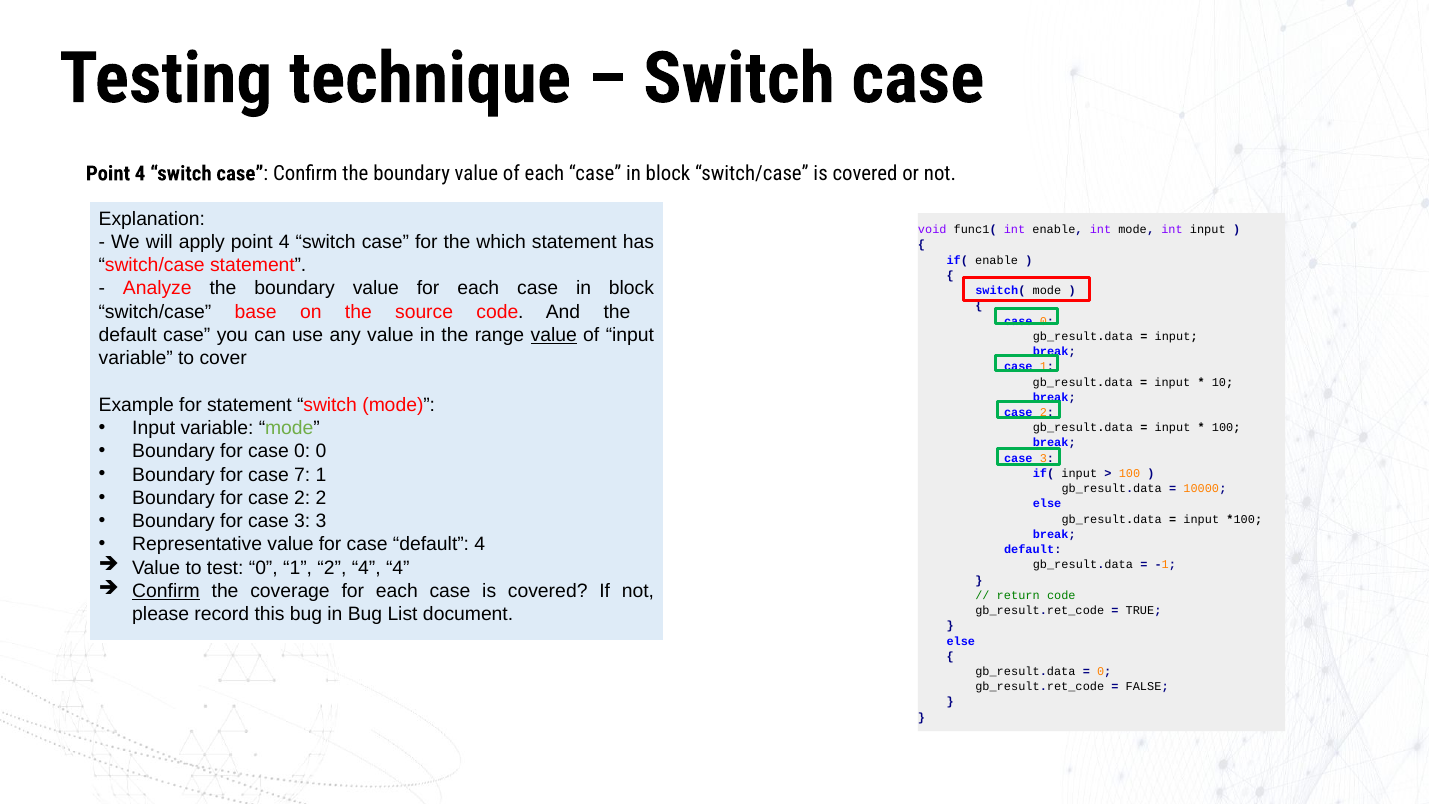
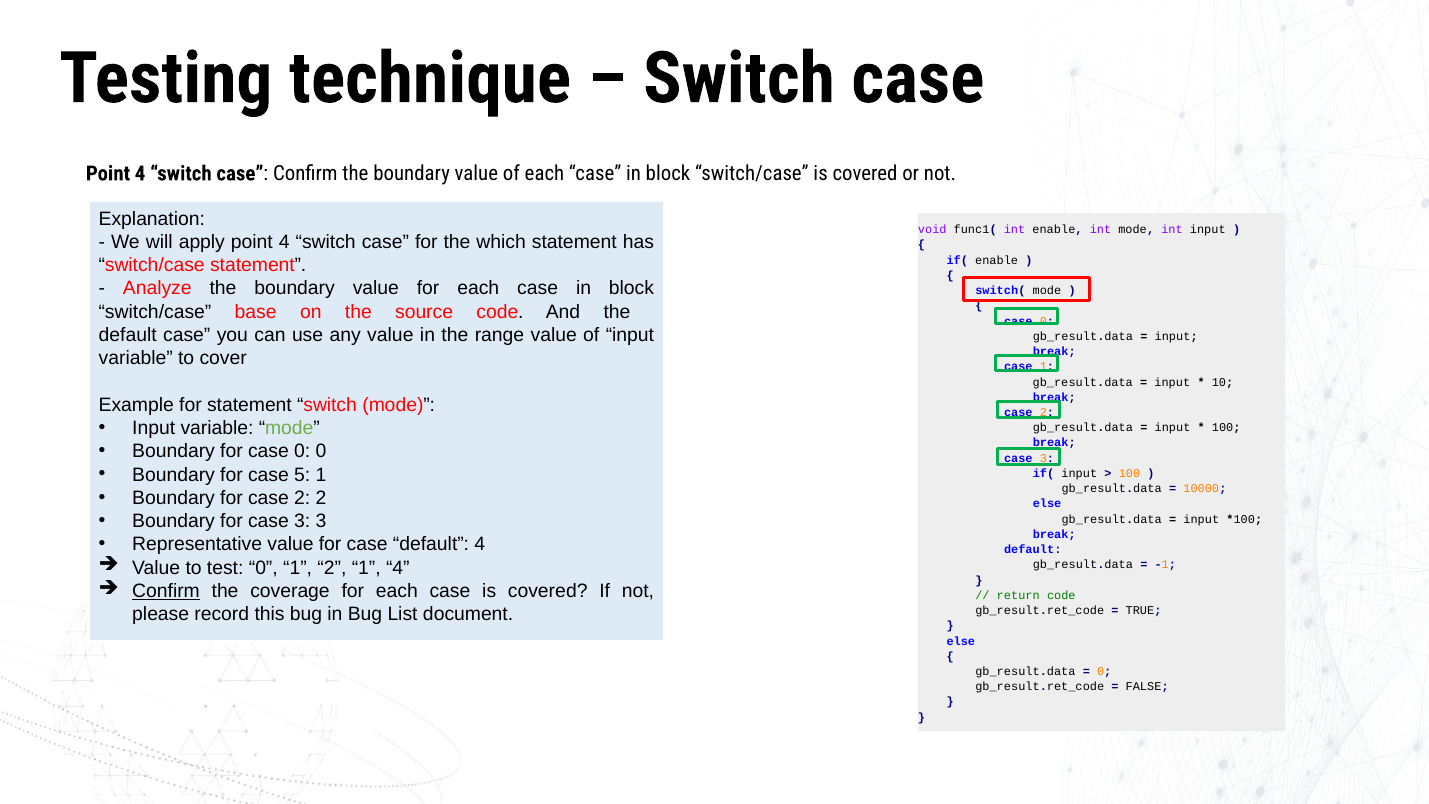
value at (554, 335) underline: present -> none
7: 7 -> 5
2 4: 4 -> 1
